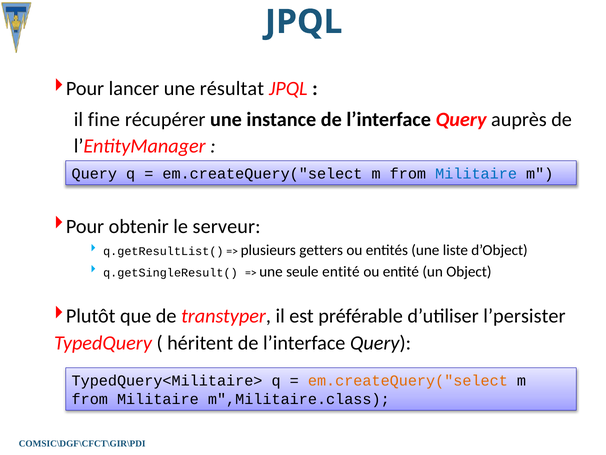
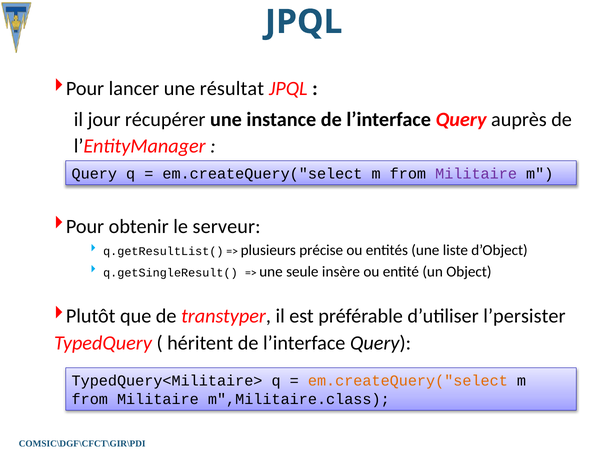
fine: fine -> jour
Militaire at (476, 174) colour: blue -> purple
getters: getters -> précise
seule entité: entité -> insère
